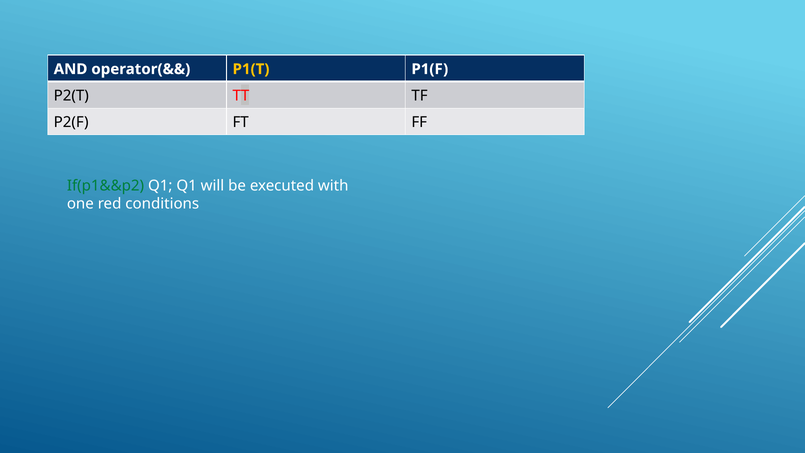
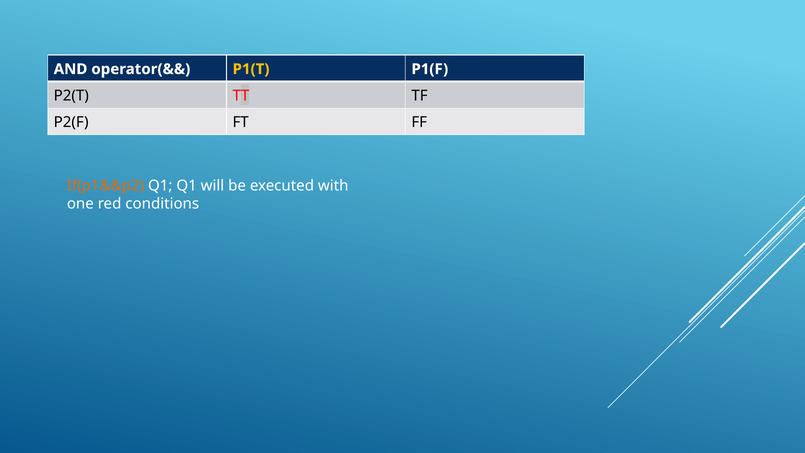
If(p1&&p2 colour: green -> orange
